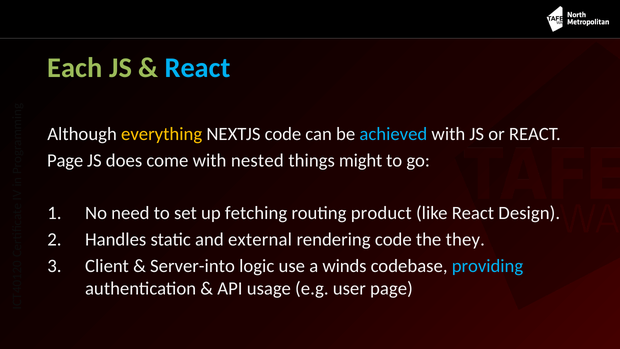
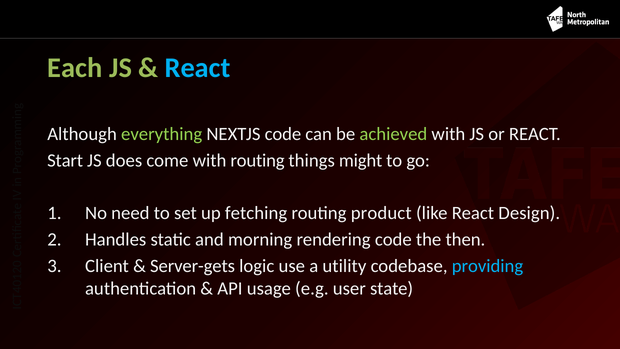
everything colour: yellow -> light green
achieved colour: light blue -> light green
Page at (65, 160): Page -> Start
with nested: nested -> routing
external: external -> morning
they: they -> then
Server-into: Server-into -> Server-gets
winds: winds -> utility
user page: page -> state
